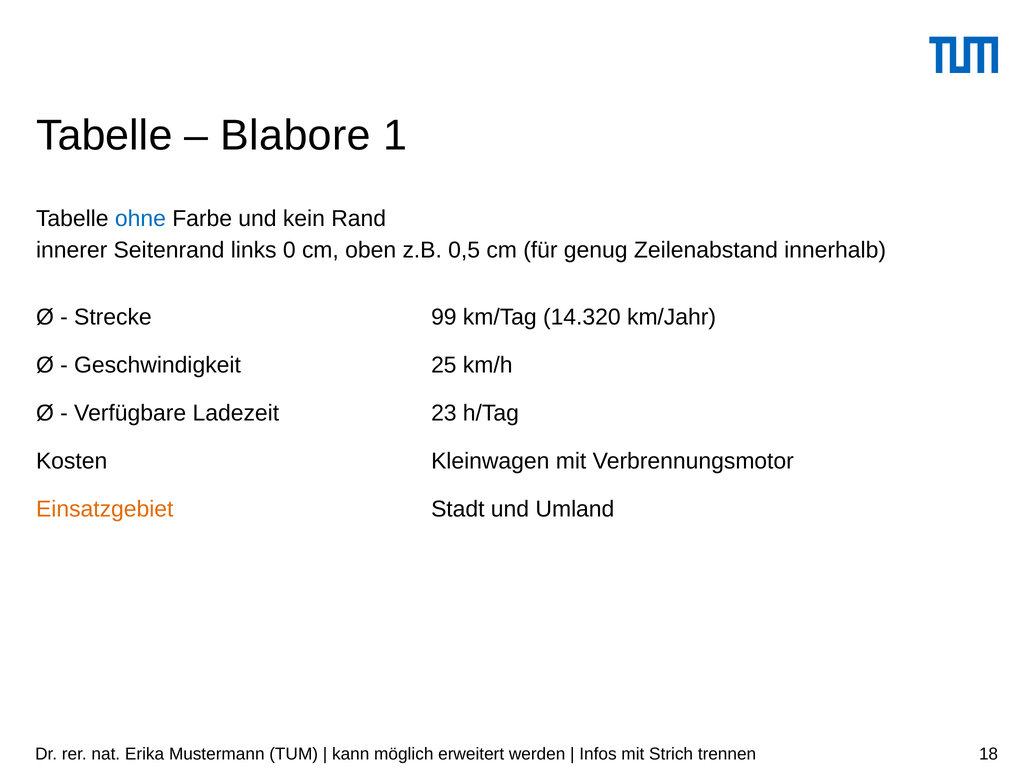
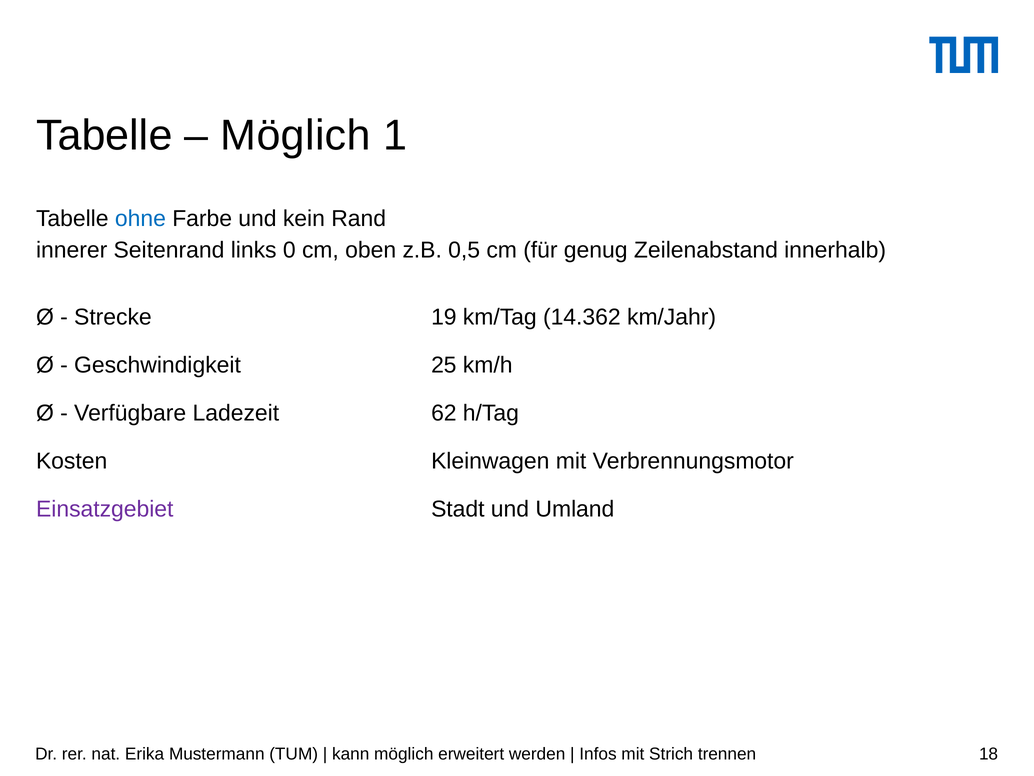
Blabore at (296, 136): Blabore -> Möglich
99: 99 -> 19
14.320: 14.320 -> 14.362
23: 23 -> 62
Einsatzgebiet colour: orange -> purple
